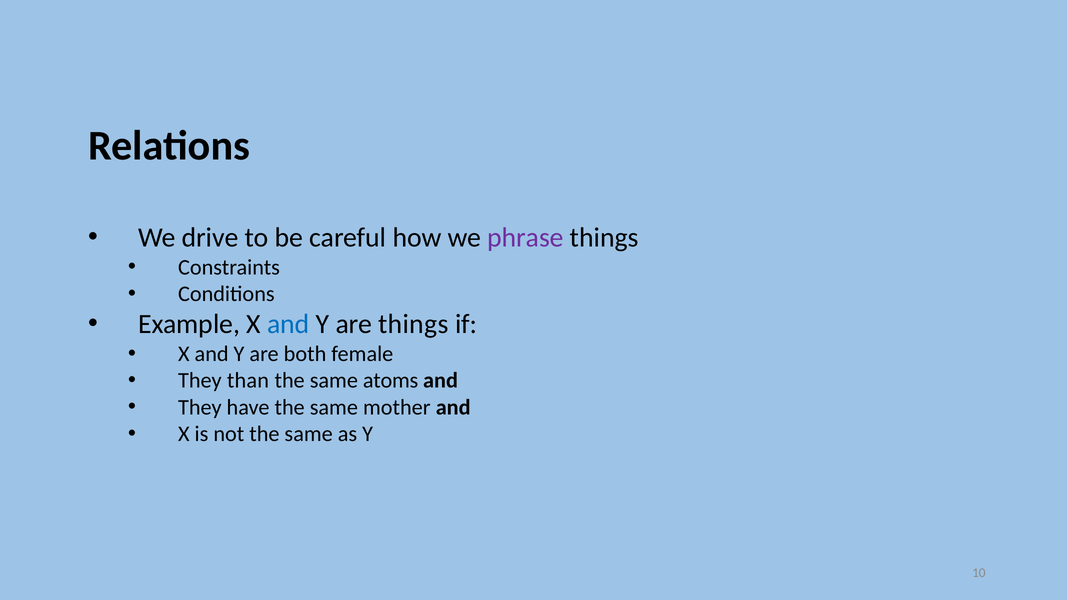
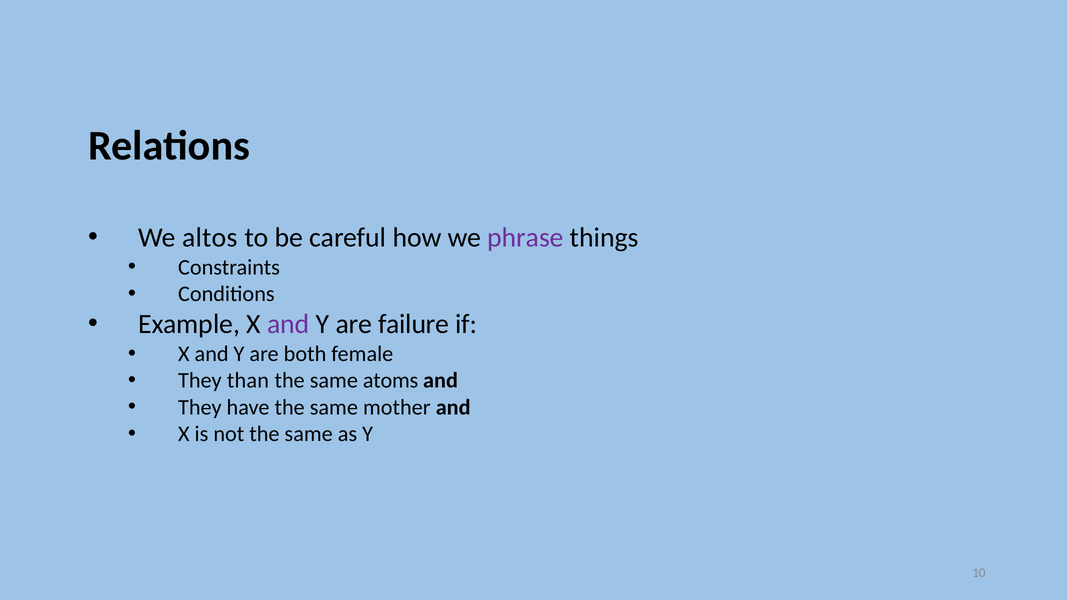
drive: drive -> altos
and at (288, 324) colour: blue -> purple
are things: things -> failure
